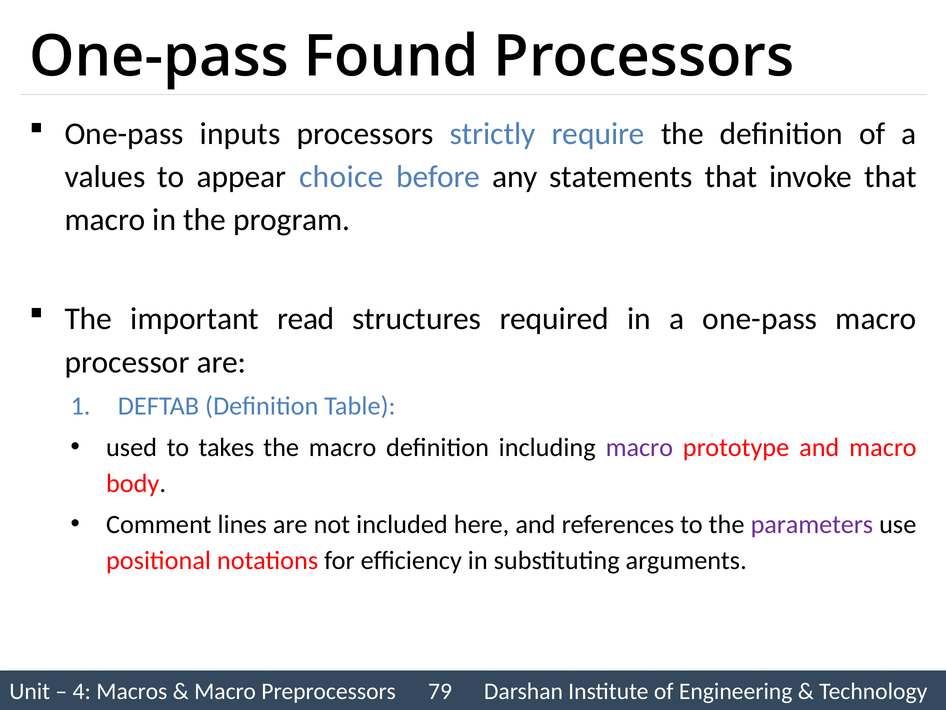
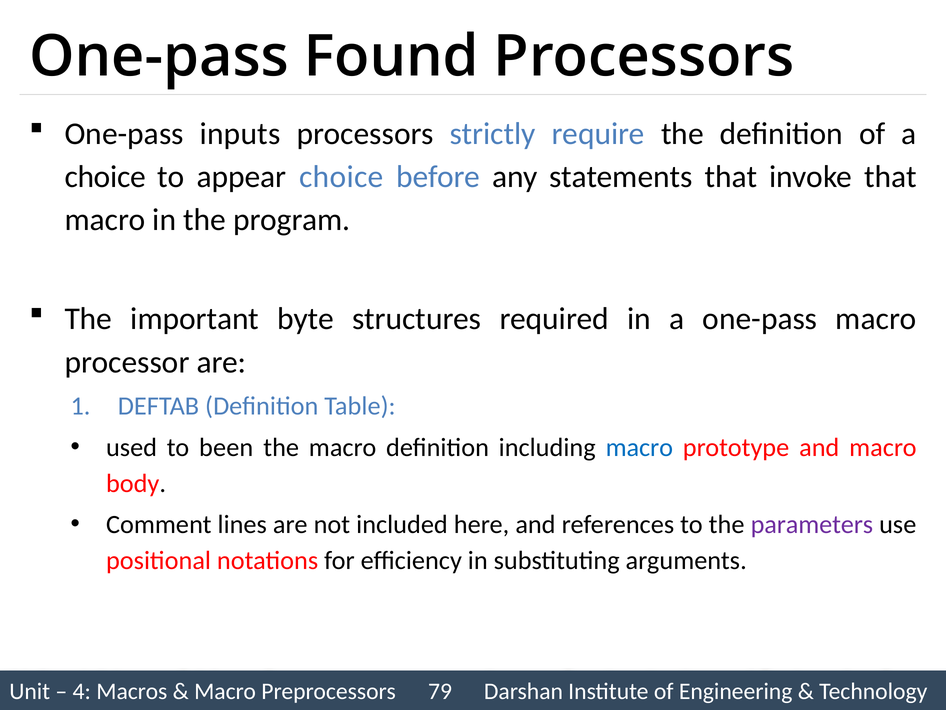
values at (105, 177): values -> choice
read: read -> byte
takes: takes -> been
macro at (639, 447) colour: purple -> blue
